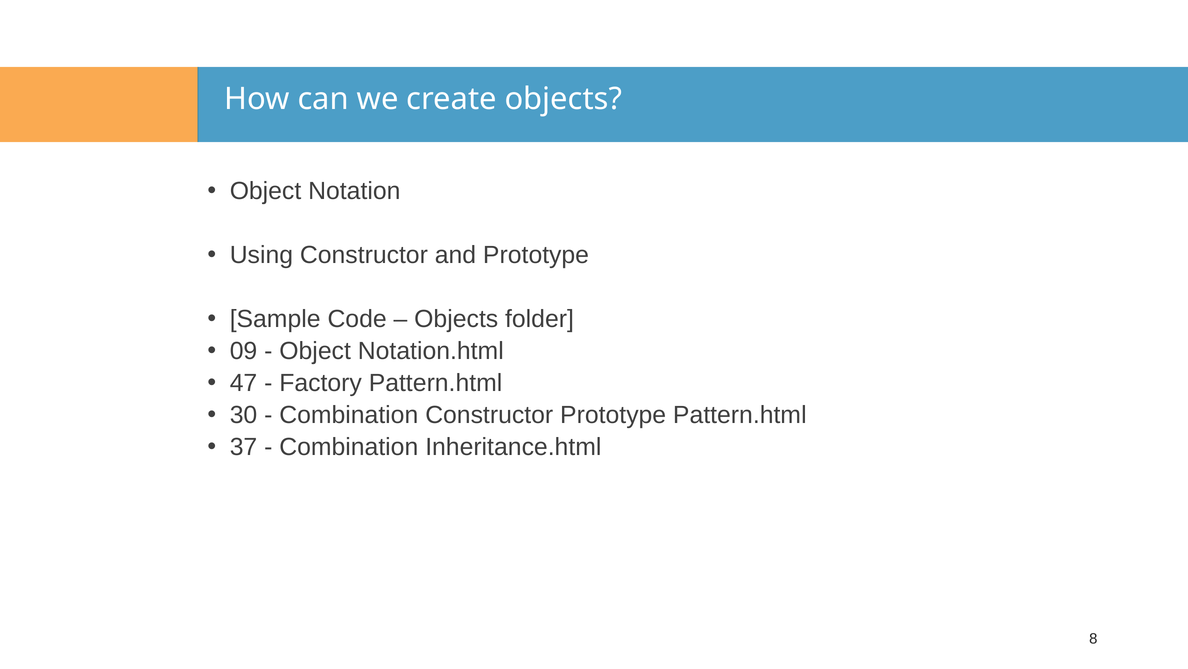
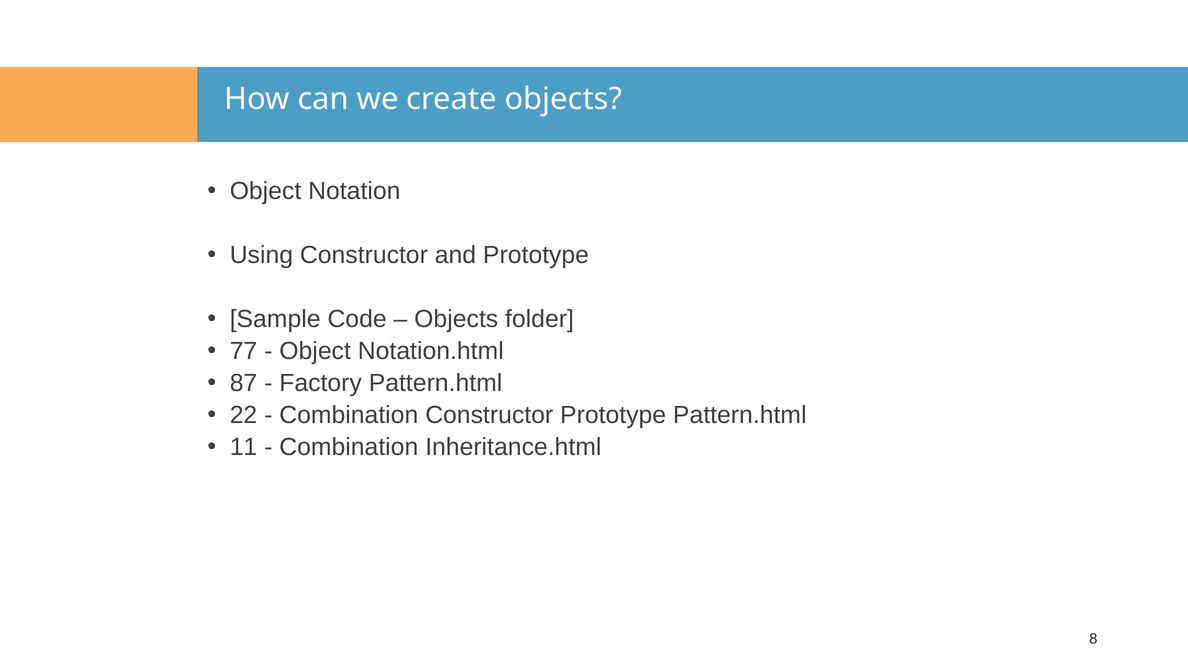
09: 09 -> 77
47: 47 -> 87
30: 30 -> 22
37: 37 -> 11
